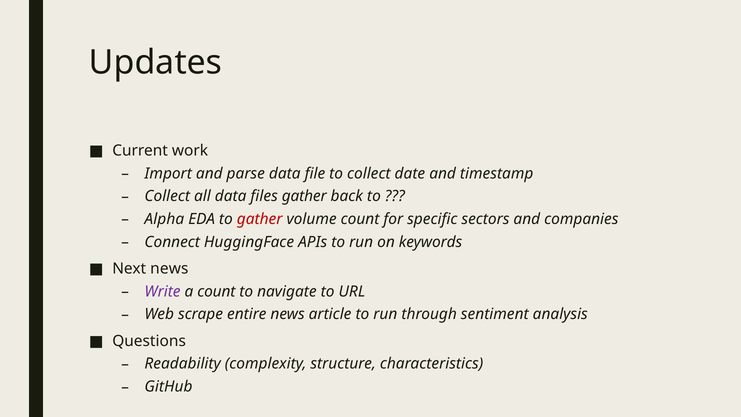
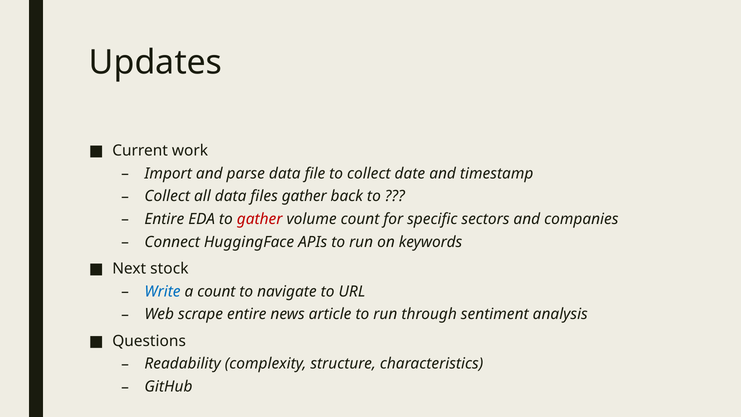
Alpha at (164, 219): Alpha -> Entire
Next news: news -> stock
Write colour: purple -> blue
